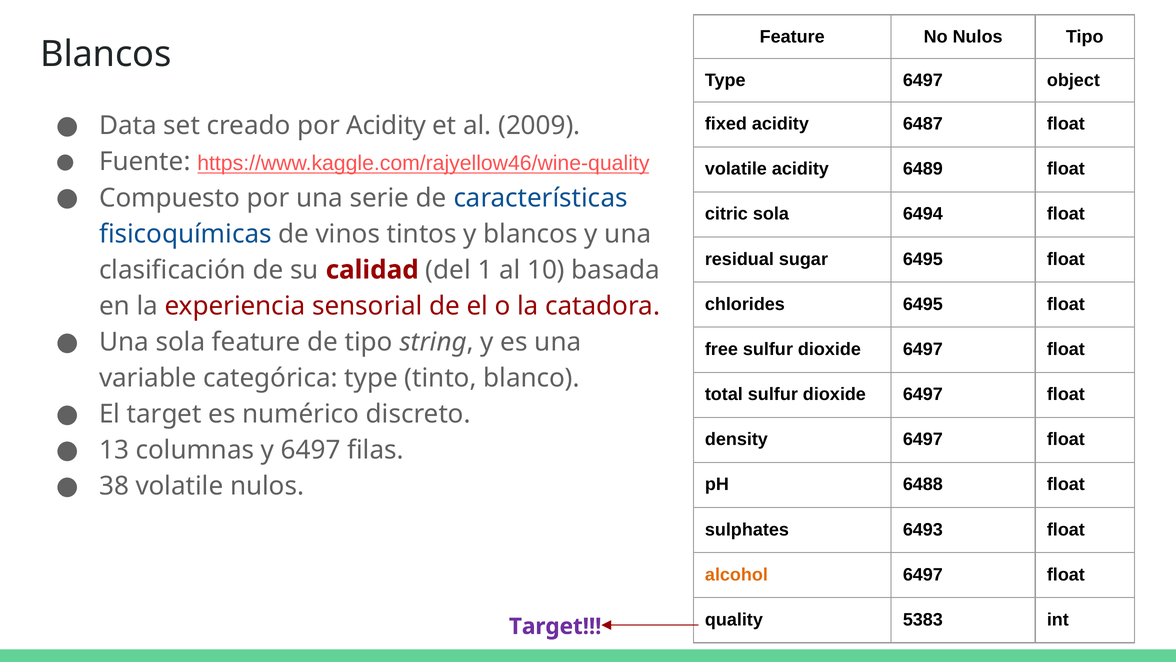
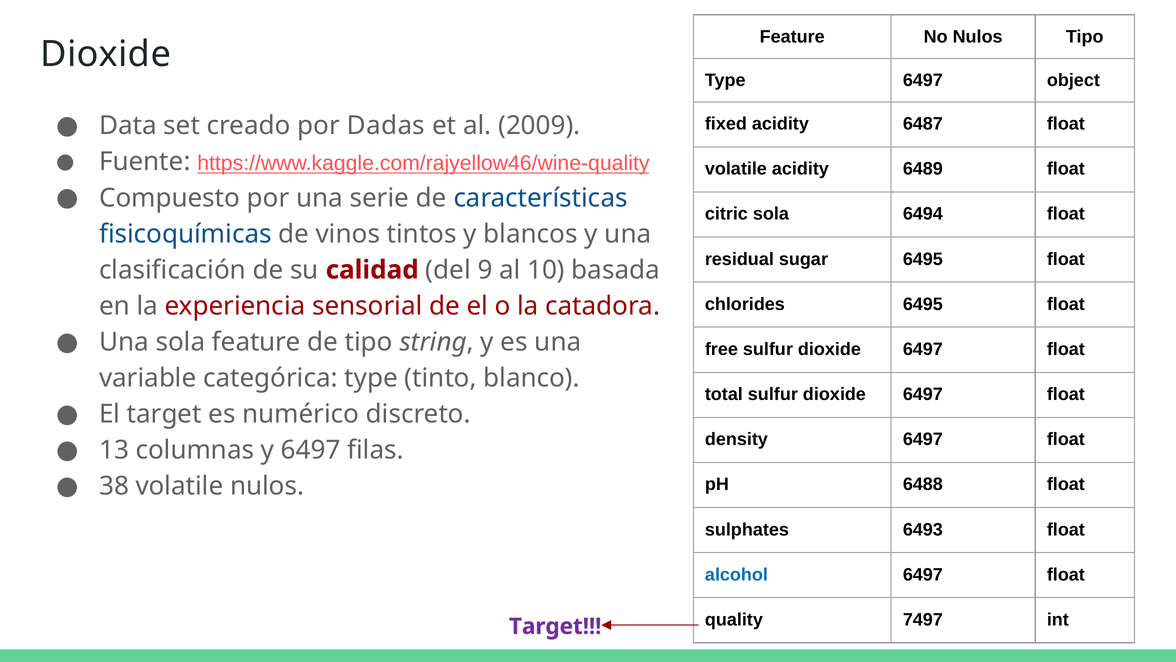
Blancos at (106, 54): Blancos -> Dioxide
por Acidity: Acidity -> Dadas
1: 1 -> 9
alcohol colour: orange -> blue
5383: 5383 -> 7497
